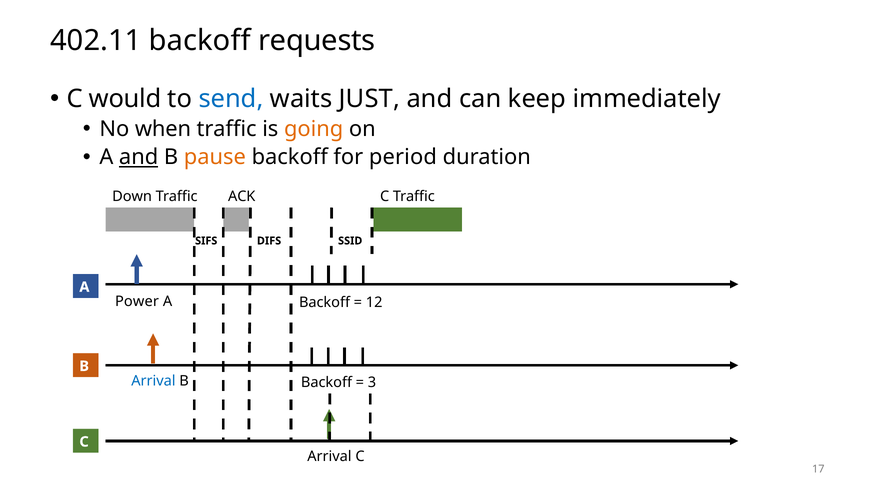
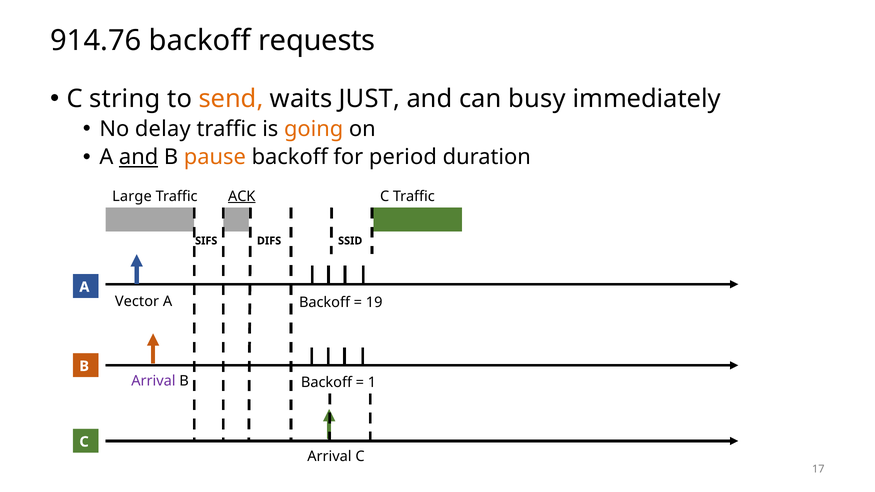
402.11: 402.11 -> 914.76
would: would -> string
send colour: blue -> orange
keep: keep -> busy
when: when -> delay
Down: Down -> Large
ACK underline: none -> present
Power: Power -> Vector
12: 12 -> 19
Arrival at (153, 381) colour: blue -> purple
3: 3 -> 1
